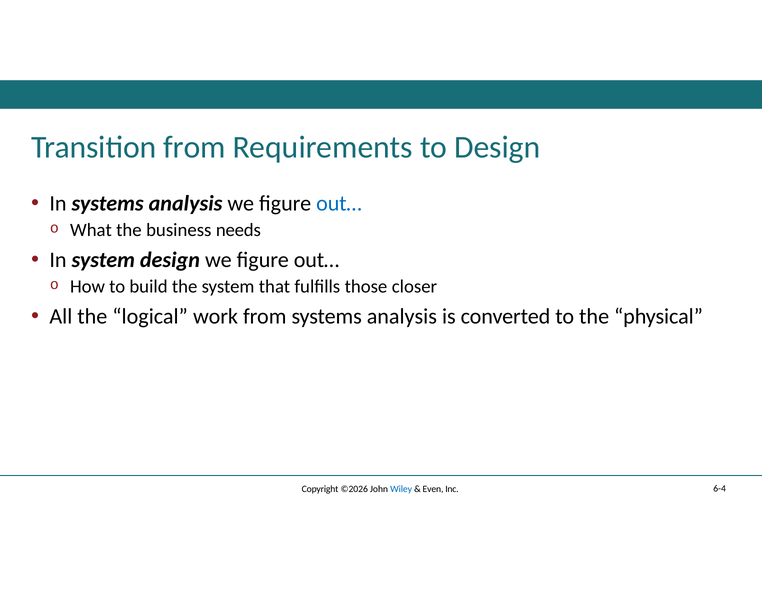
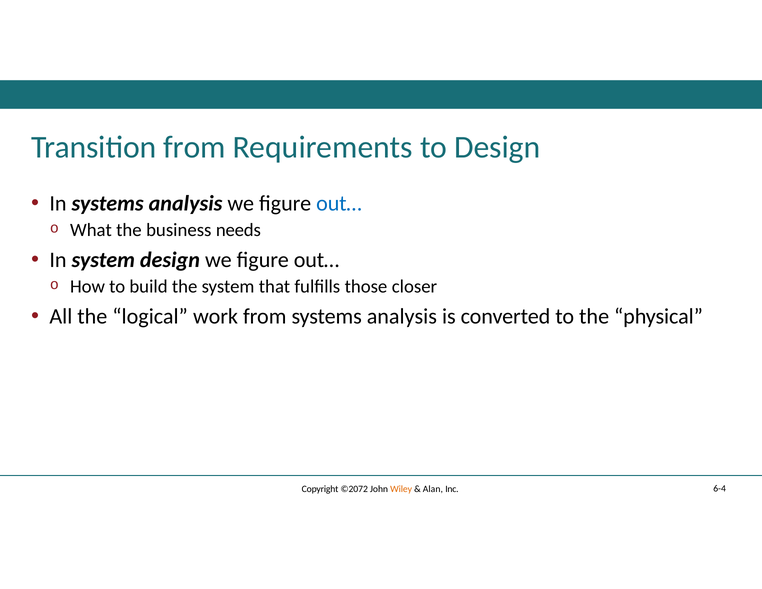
©2026: ©2026 -> ©2072
Wiley colour: blue -> orange
Even: Even -> Alan
